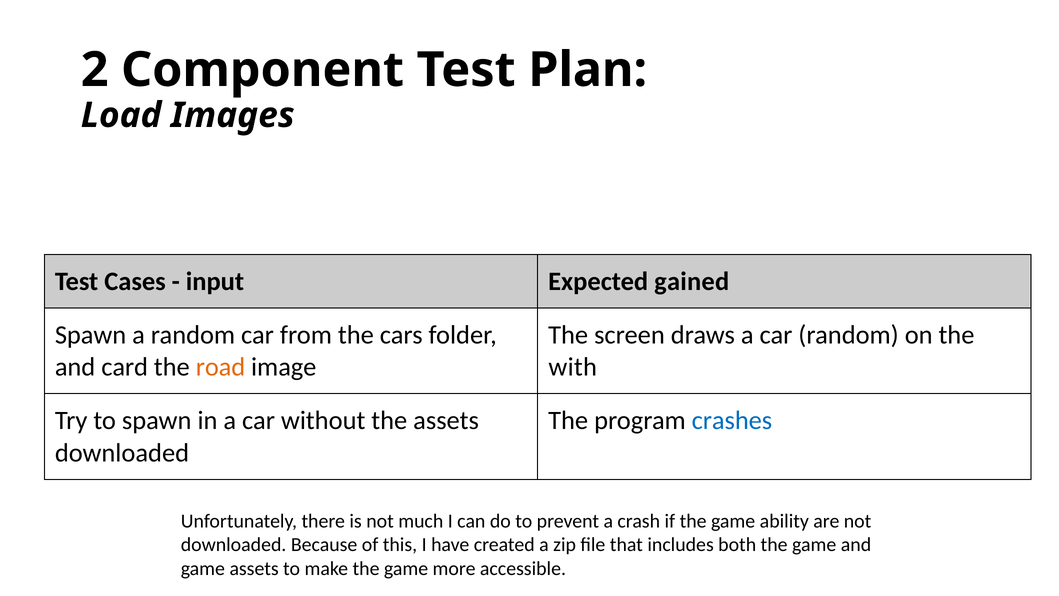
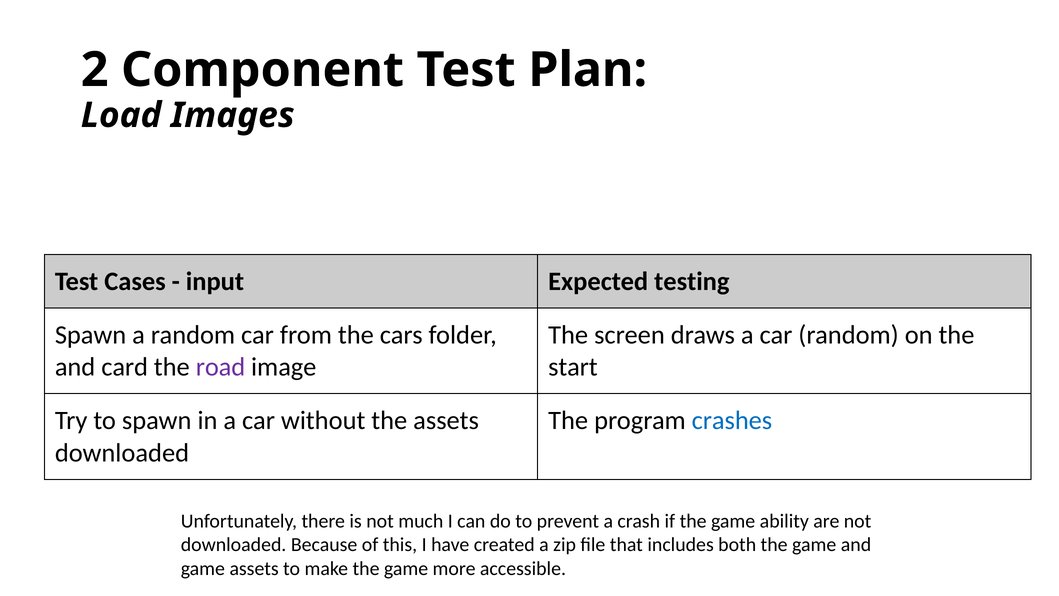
gained: gained -> testing
road colour: orange -> purple
with: with -> start
